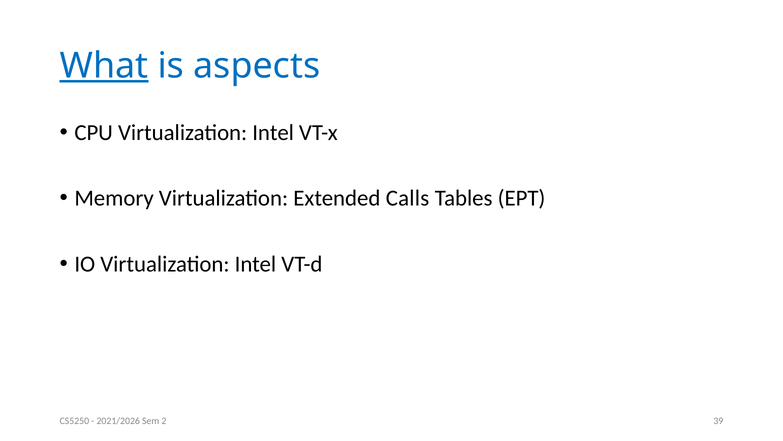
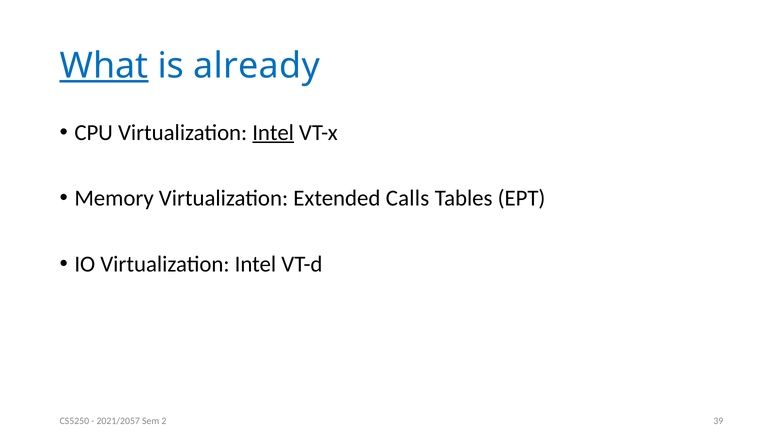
aspects: aspects -> already
Intel at (273, 132) underline: none -> present
2021/2026: 2021/2026 -> 2021/2057
